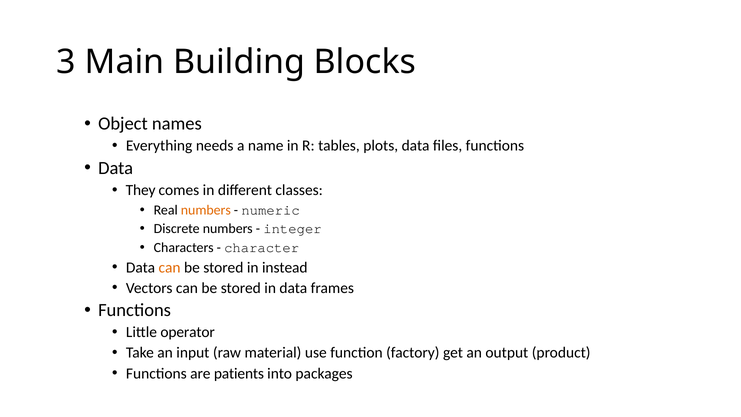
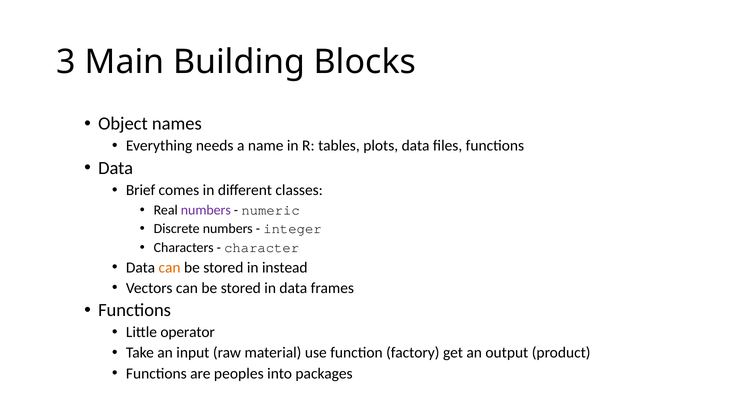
They: They -> Brief
numbers at (206, 210) colour: orange -> purple
patients: patients -> peoples
